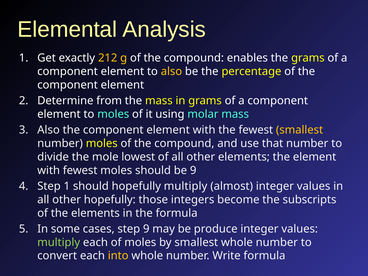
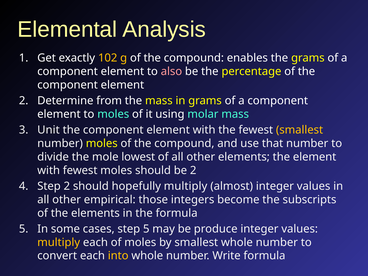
212: 212 -> 102
also at (171, 71) colour: yellow -> pink
3 Also: Also -> Unit
be 9: 9 -> 2
Step 1: 1 -> 2
other hopefully: hopefully -> empirical
step 9: 9 -> 5
multiply at (59, 242) colour: light green -> yellow
